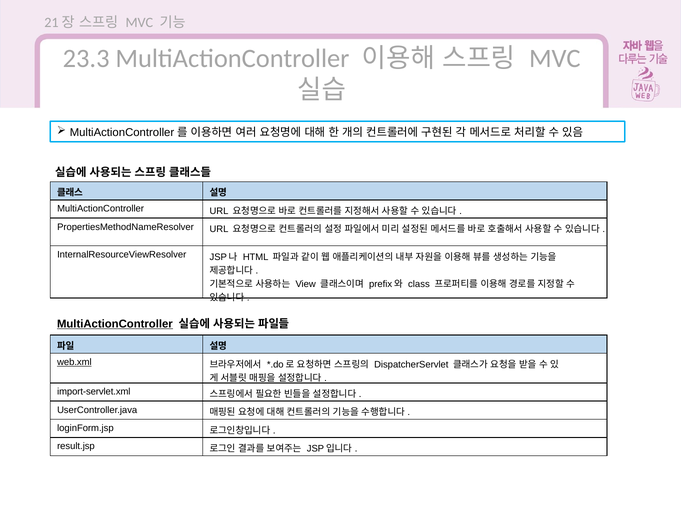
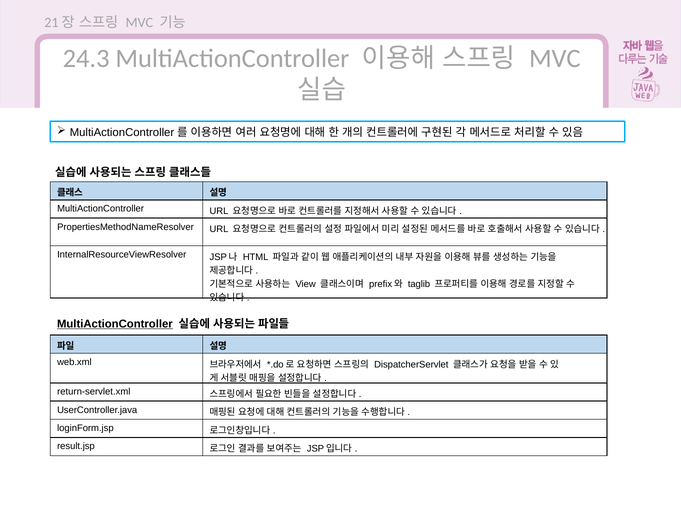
23.3: 23.3 -> 24.3
class: class -> taglib
web.xml underline: present -> none
import-servlet.xml: import-servlet.xml -> return-servlet.xml
